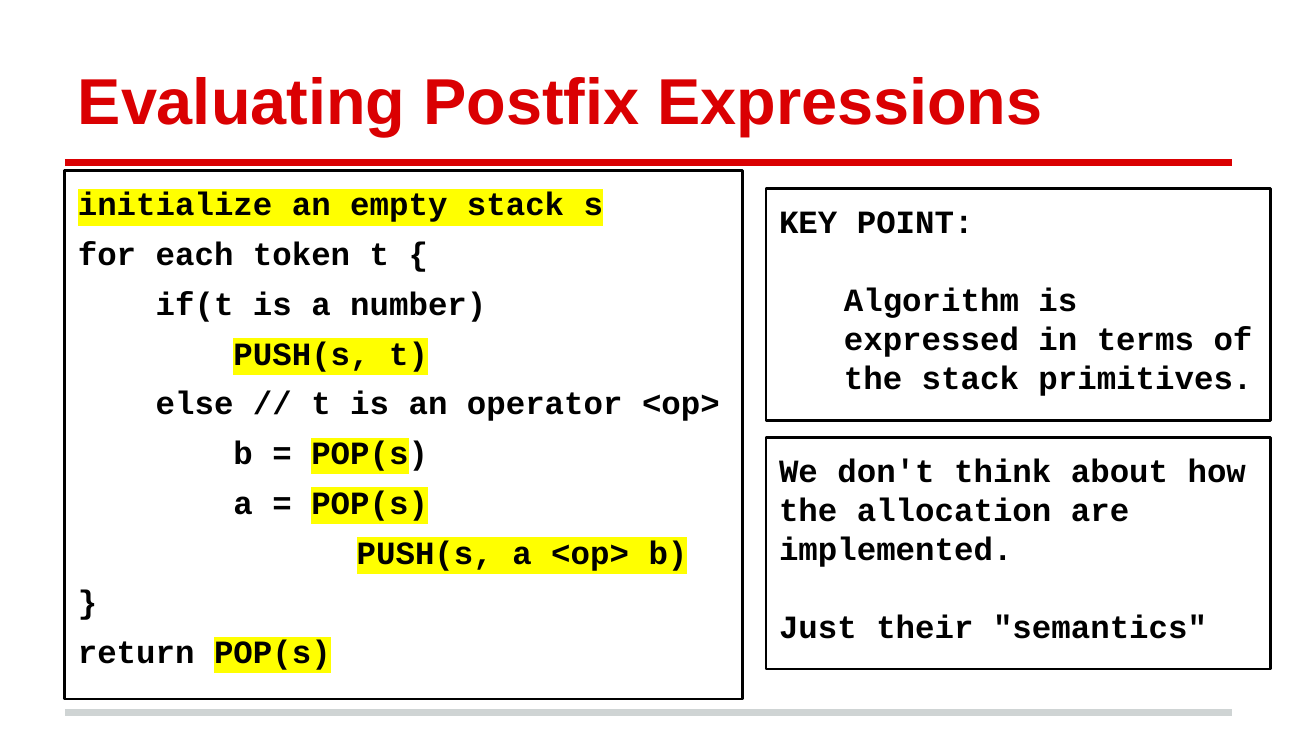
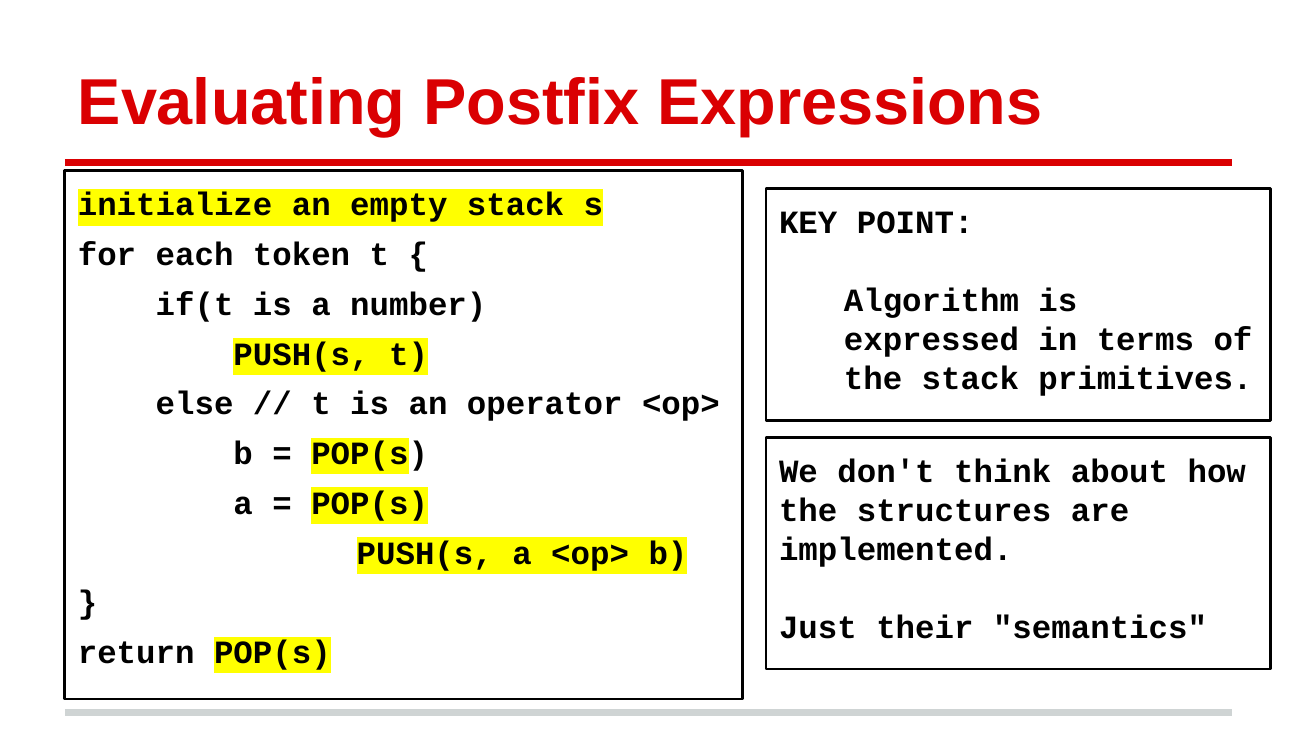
allocation: allocation -> structures
